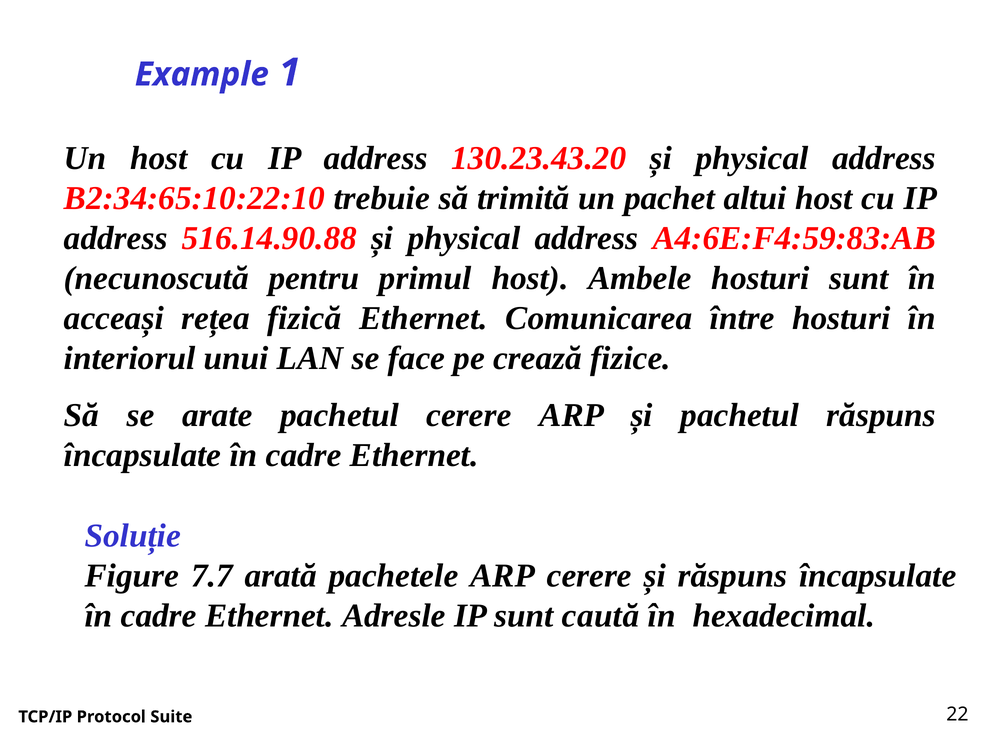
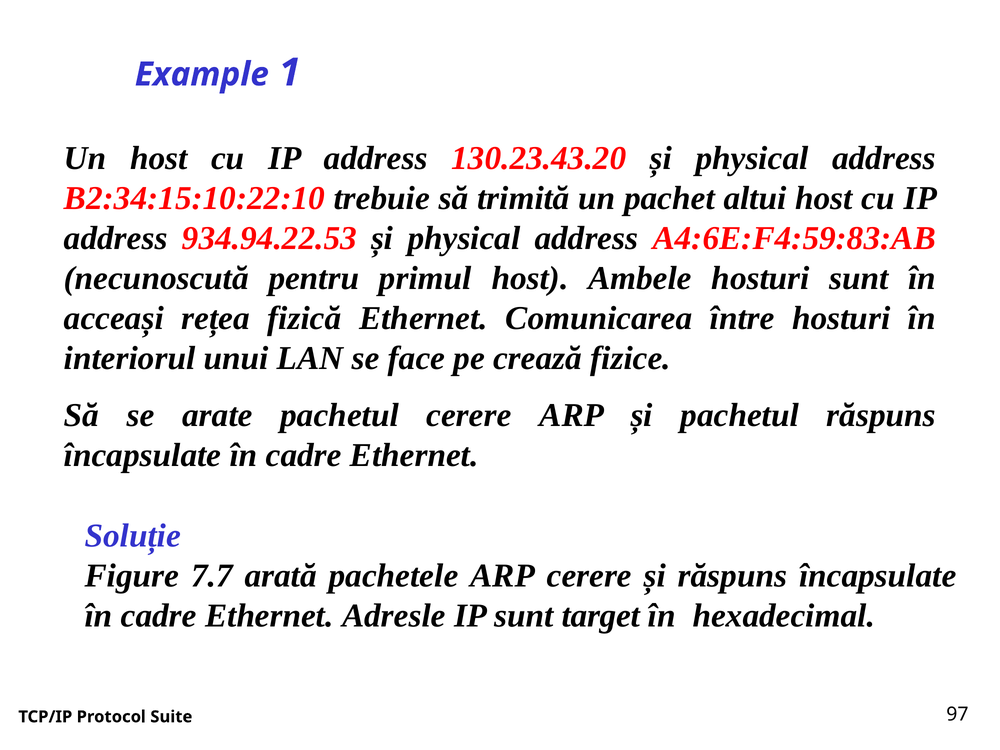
B2:34:65:10:22:10: B2:34:65:10:22:10 -> B2:34:15:10:22:10
516.14.90.88: 516.14.90.88 -> 934.94.22.53
caută: caută -> target
22: 22 -> 97
